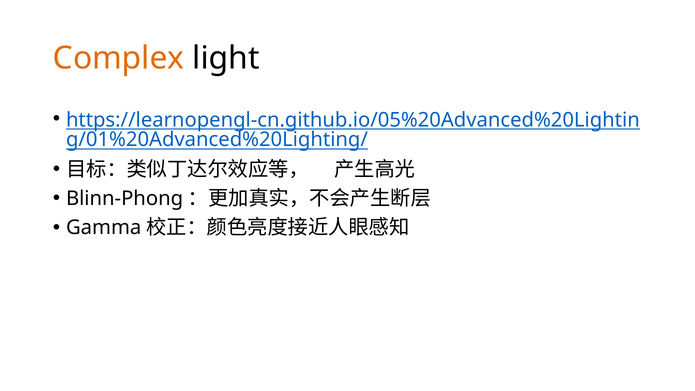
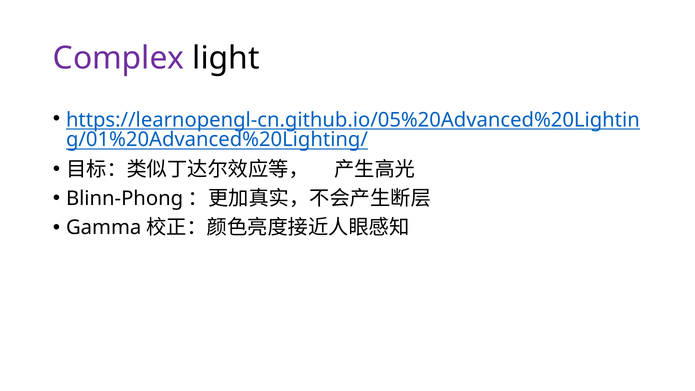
Complex colour: orange -> purple
